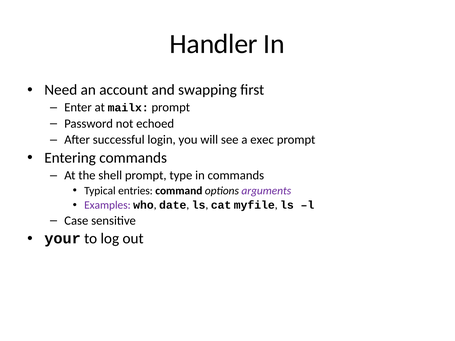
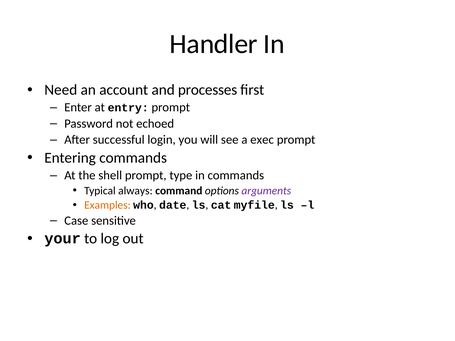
swapping: swapping -> processes
mailx: mailx -> entry
entries: entries -> always
Examples colour: purple -> orange
